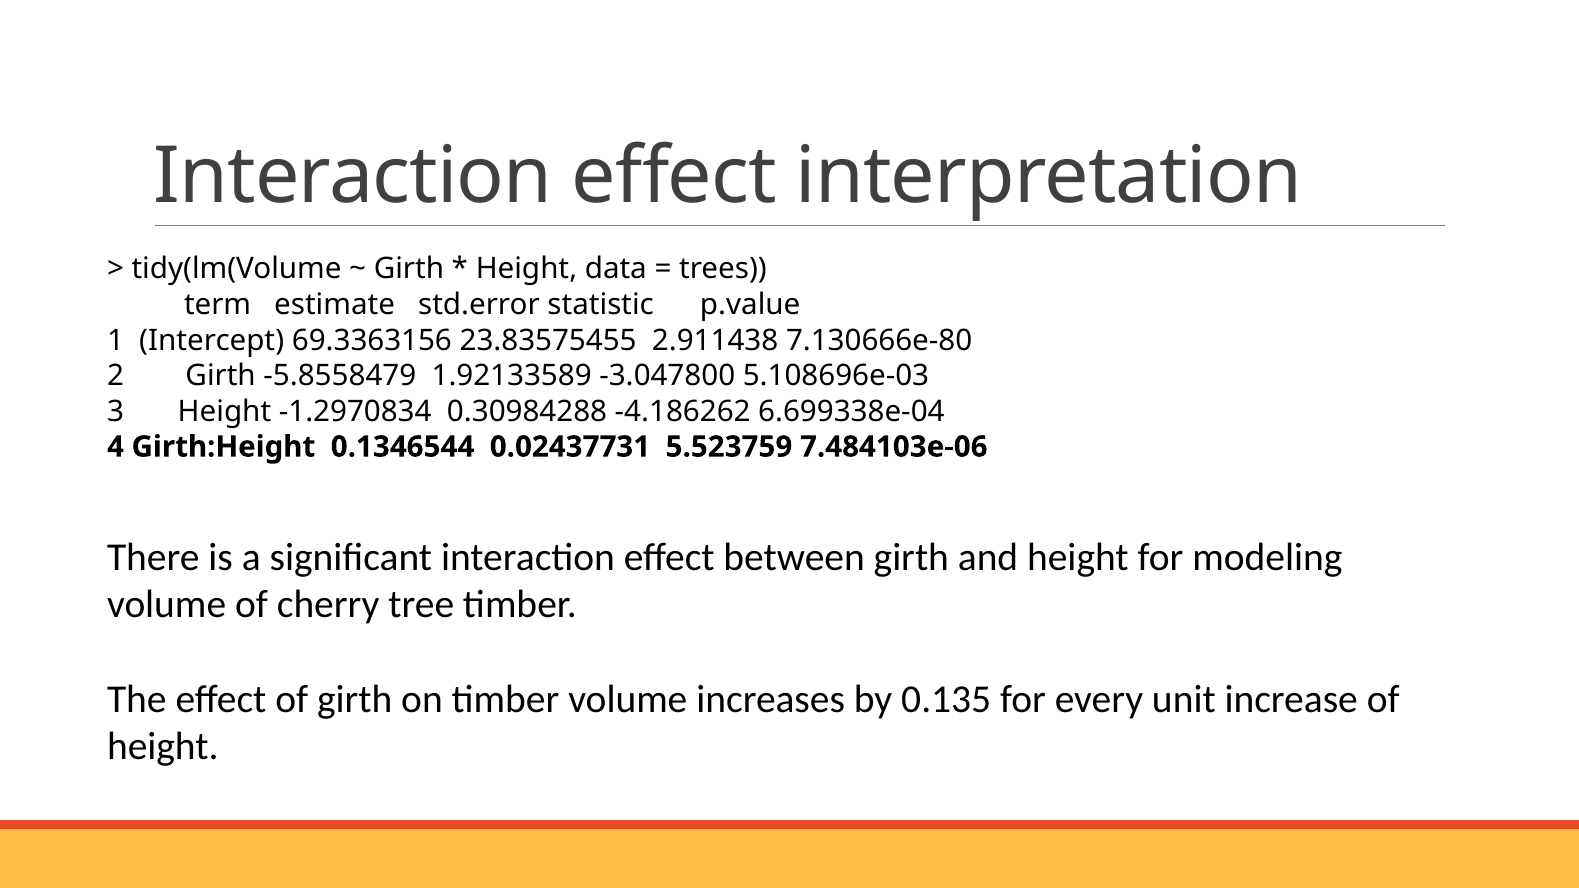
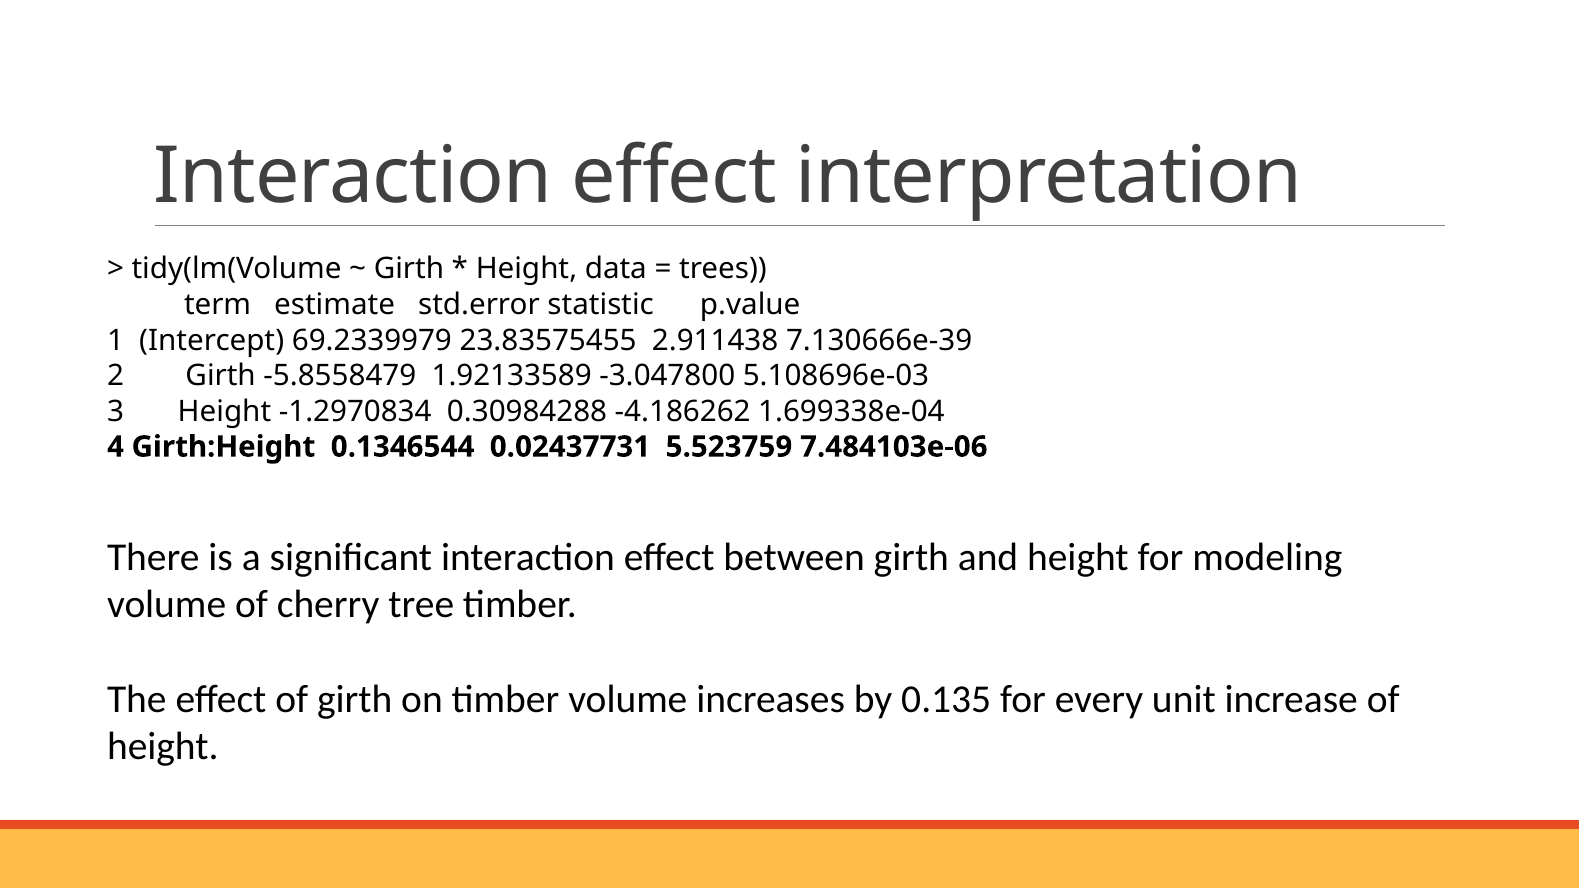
69.3363156: 69.3363156 -> 69.2339979
7.130666e-80: 7.130666e-80 -> 7.130666e-39
6.699338e-04: 6.699338e-04 -> 1.699338e-04
